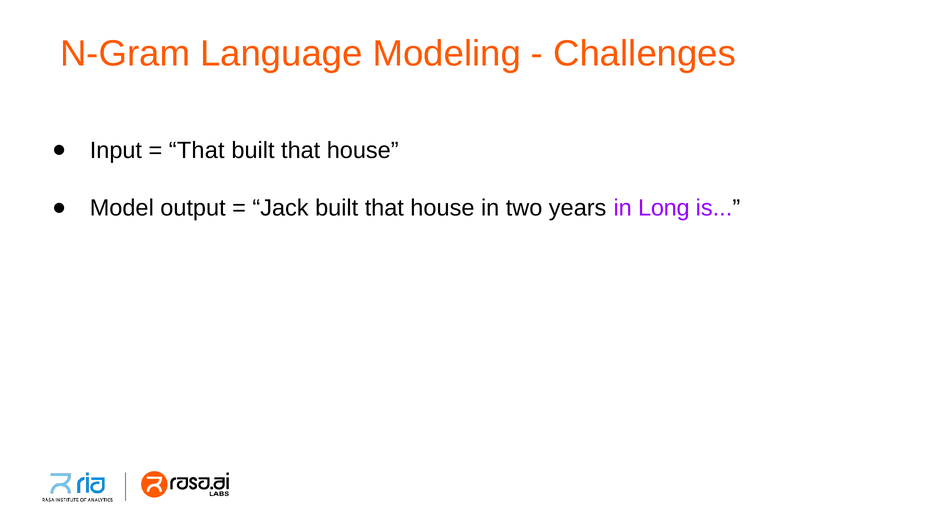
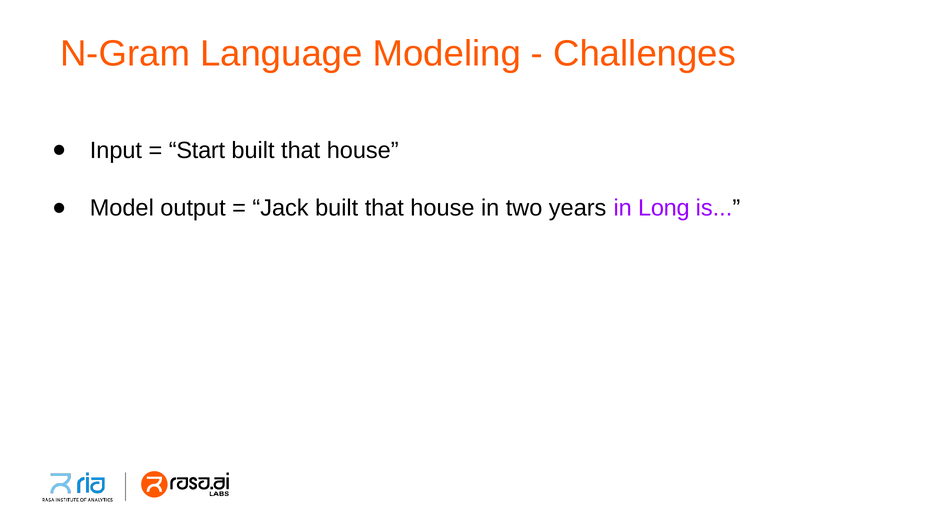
That at (197, 151): That -> Start
